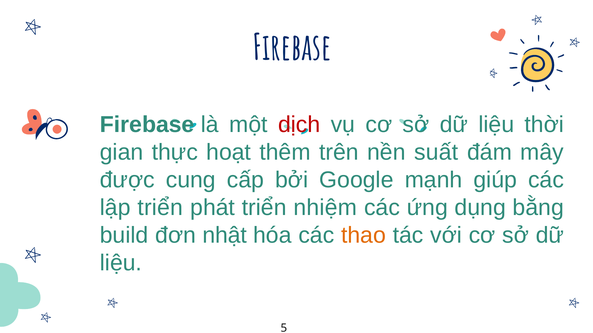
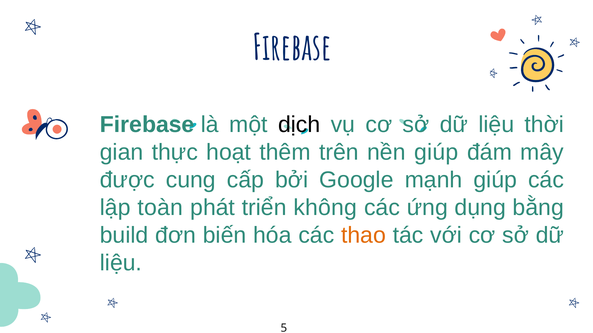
dịch colour: red -> black
nền suất: suất -> giúp
lập triển: triển -> toàn
nhiệm: nhiệm -> không
nhật: nhật -> biến
